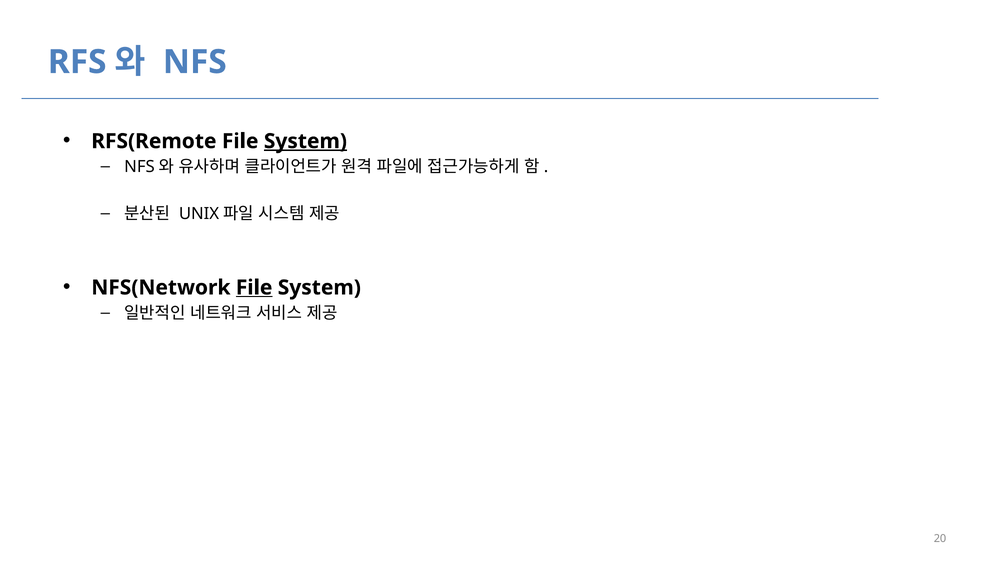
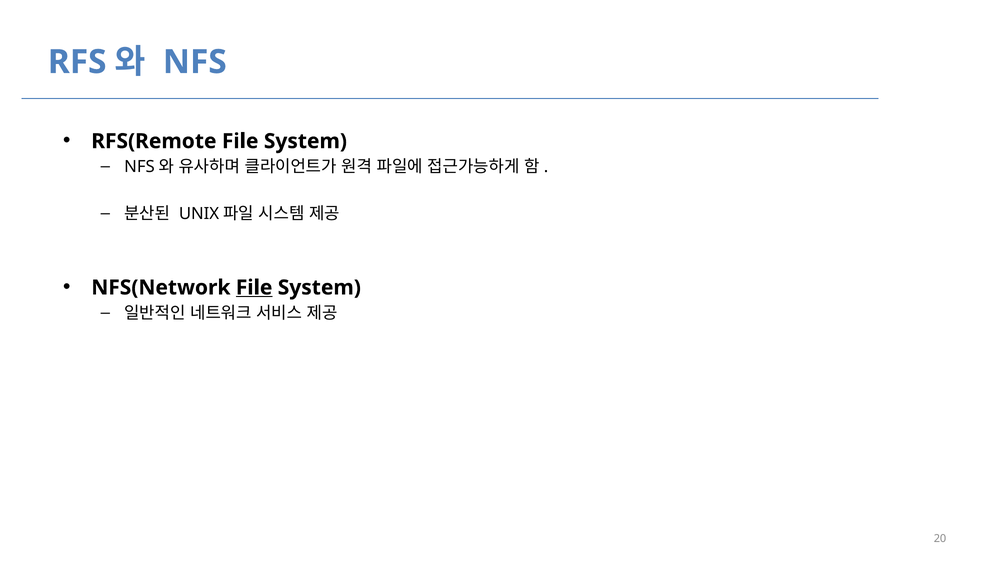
System at (305, 141) underline: present -> none
